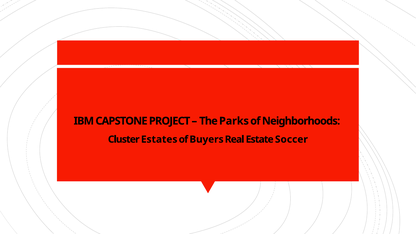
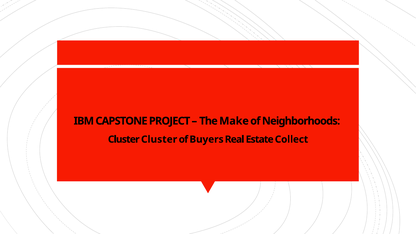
Parks: Parks -> Make
Cluster Estates: Estates -> Cluster
Soccer: Soccer -> Collect
